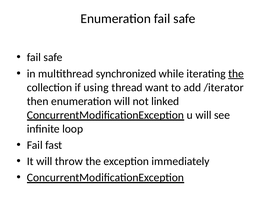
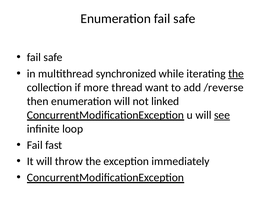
using: using -> more
/iterator: /iterator -> /reverse
see underline: none -> present
